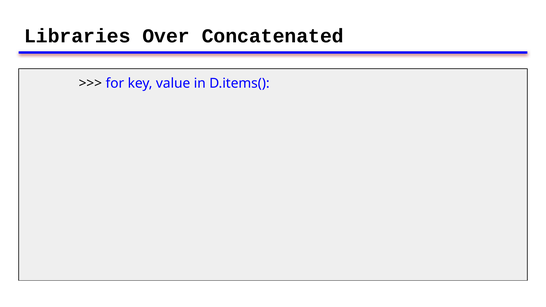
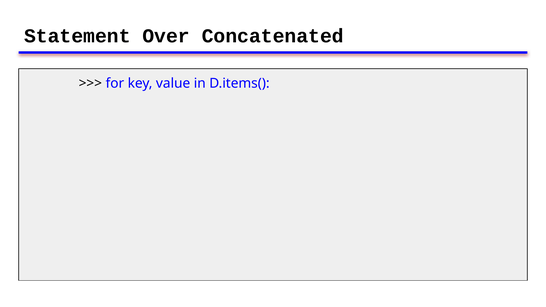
Libraries: Libraries -> Statement
